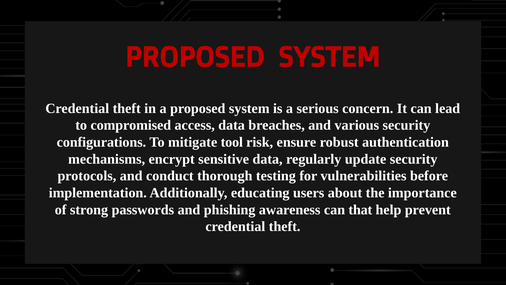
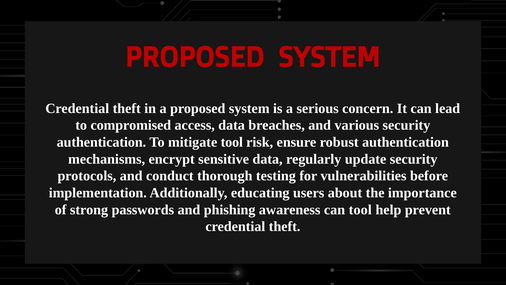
configurations at (101, 142): configurations -> authentication
can that: that -> tool
